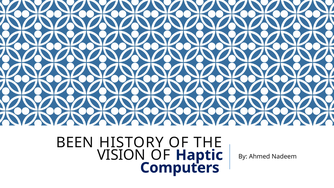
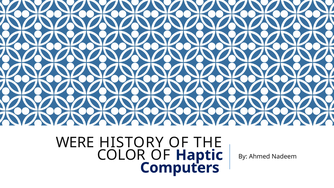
BEEN: BEEN -> WERE
VISION: VISION -> COLOR
